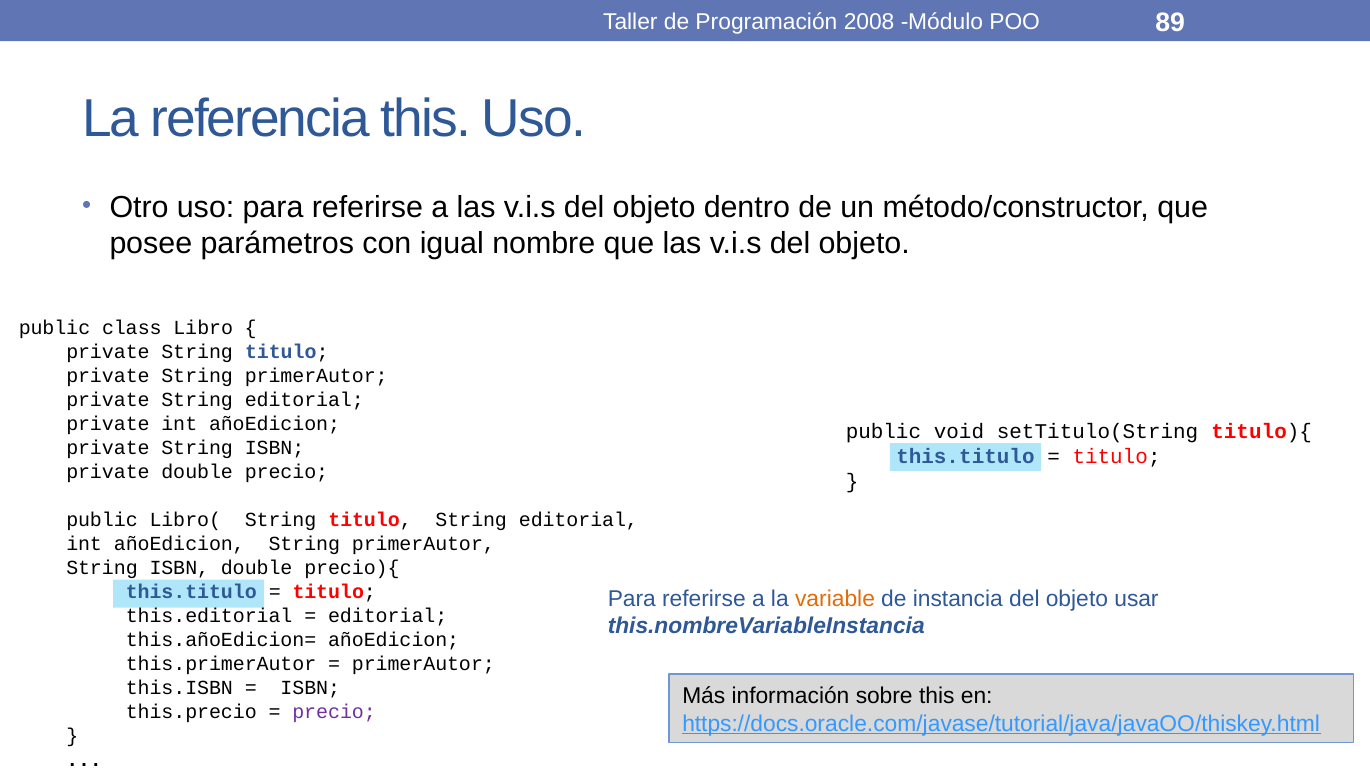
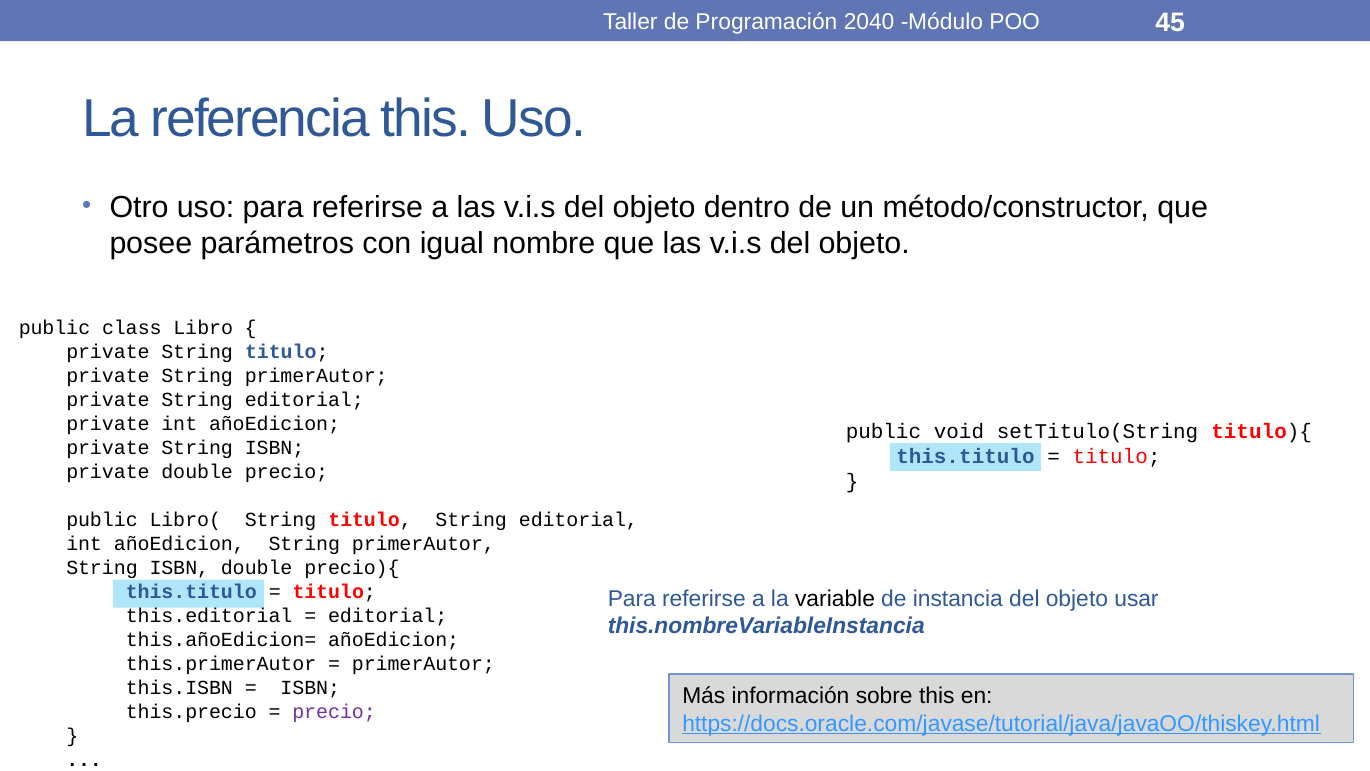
2008: 2008 -> 2040
89: 89 -> 45
variable colour: orange -> black
